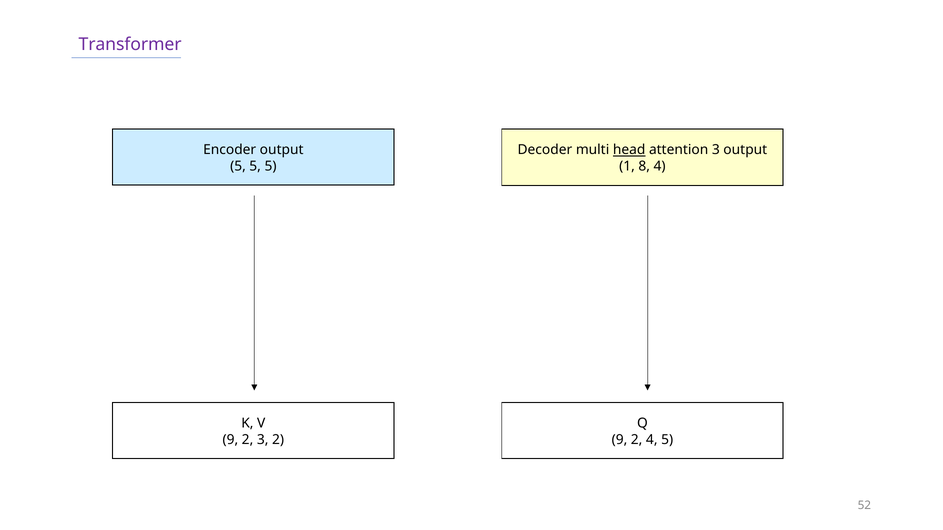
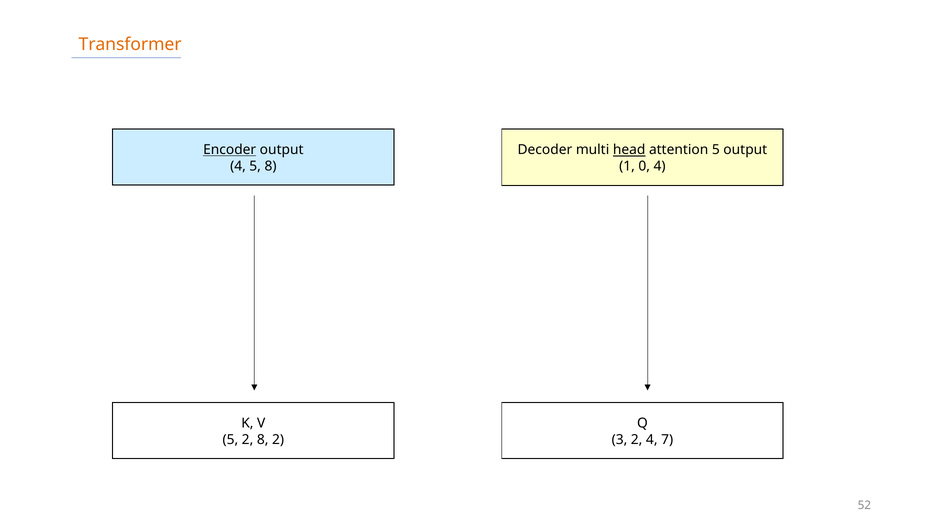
Transformer colour: purple -> orange
Encoder underline: none -> present
attention 3: 3 -> 5
5 at (238, 166): 5 -> 4
5 at (271, 166): 5 -> 8
8: 8 -> 0
9 at (230, 440): 9 -> 5
2 3: 3 -> 8
9 at (619, 440): 9 -> 3
4 5: 5 -> 7
